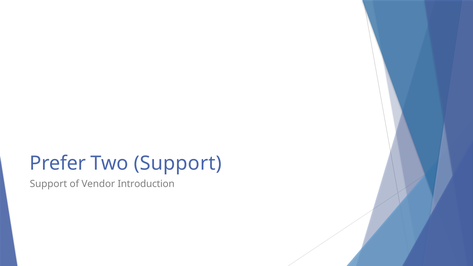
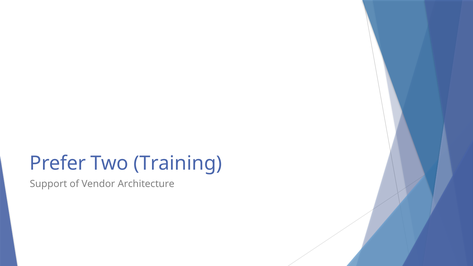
Two Support: Support -> Training
Introduction: Introduction -> Architecture
